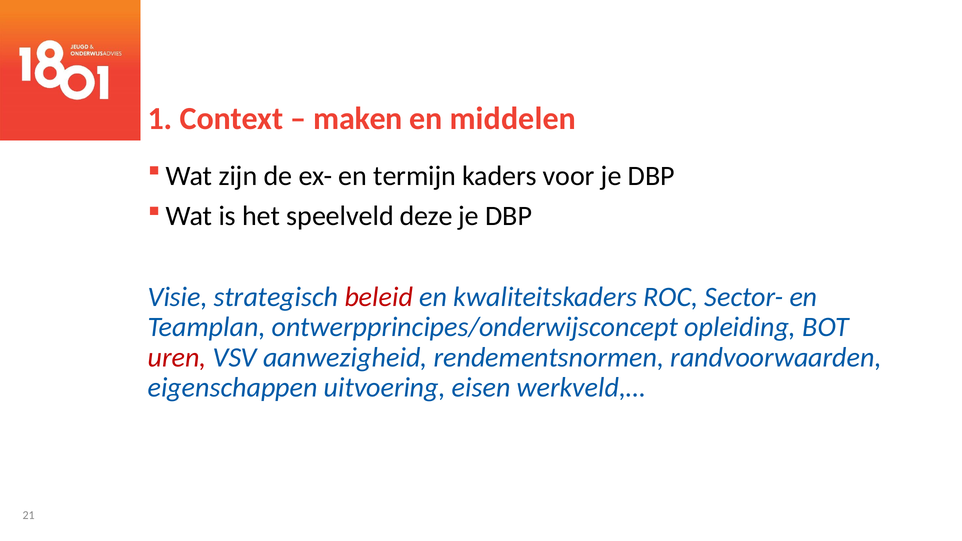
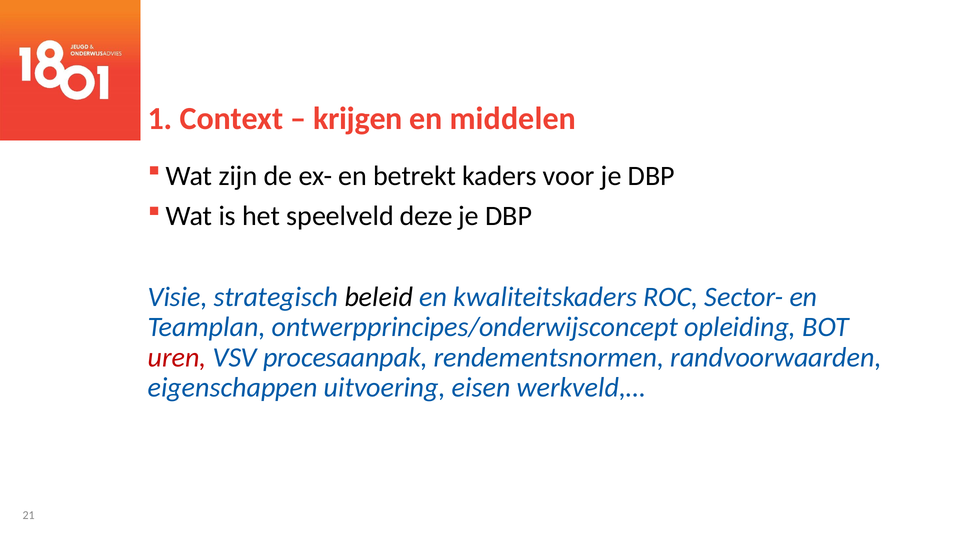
maken: maken -> krijgen
termijn: termijn -> betrekt
beleid colour: red -> black
aanwezigheid: aanwezigheid -> procesaanpak
